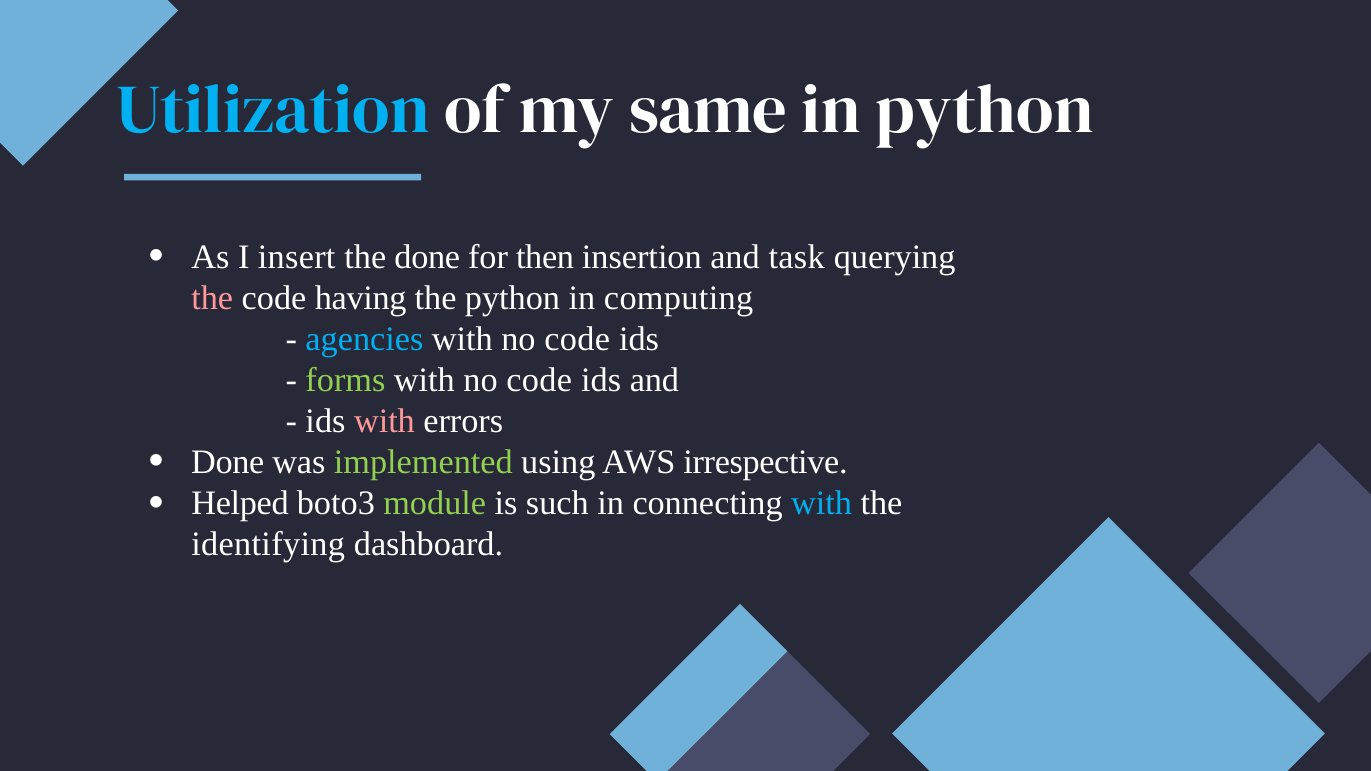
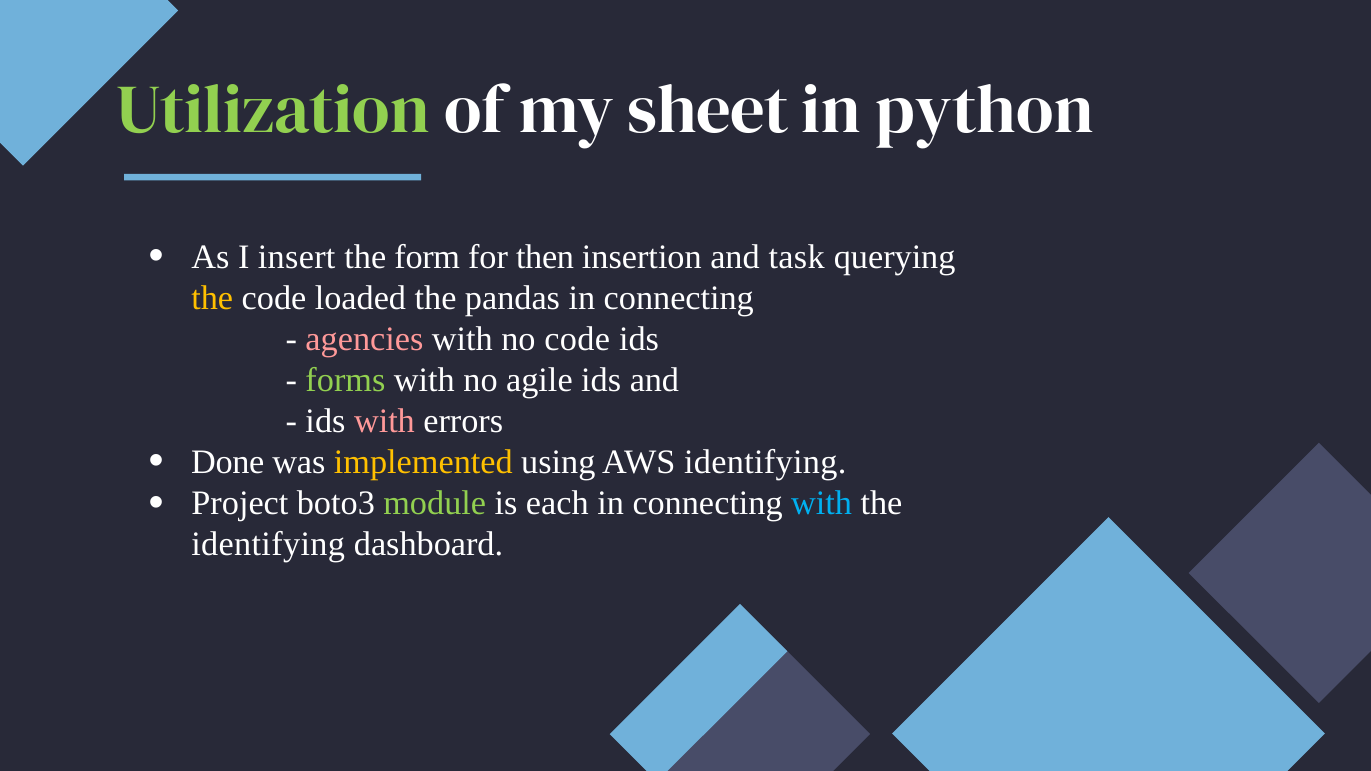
Utilization colour: light blue -> light green
same: same -> sheet
the done: done -> form
the at (212, 298) colour: pink -> yellow
having: having -> loaded
the python: python -> pandas
computing at (679, 298): computing -> connecting
agencies colour: light blue -> pink
code at (539, 380): code -> agile
implemented colour: light green -> yellow
AWS irrespective: irrespective -> identifying
Helped: Helped -> Project
such: such -> each
